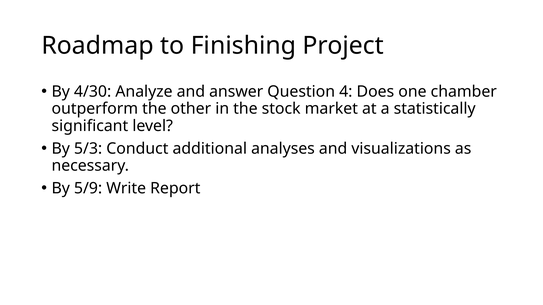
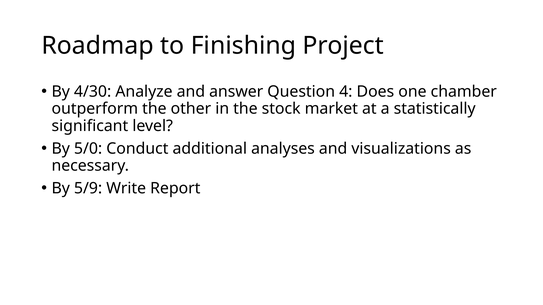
5/3: 5/3 -> 5/0
